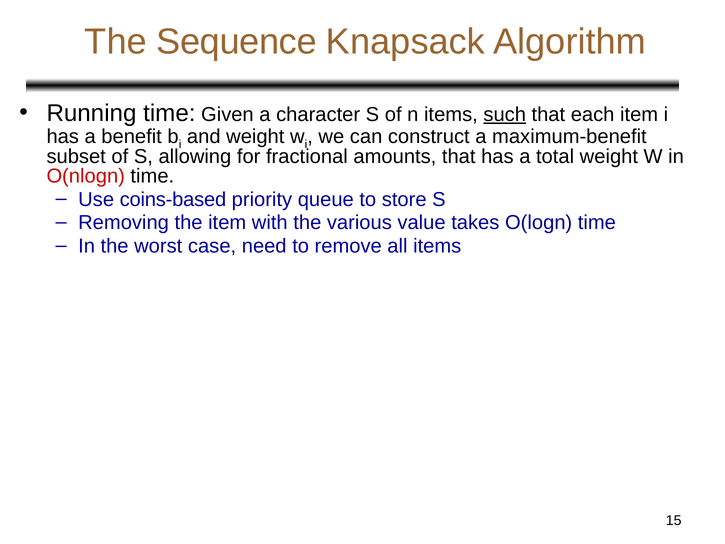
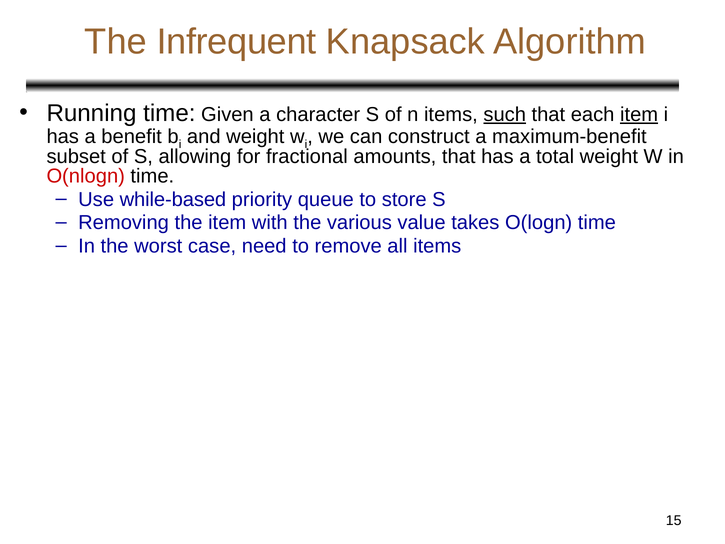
Sequence: Sequence -> Infrequent
item at (639, 114) underline: none -> present
coins-based: coins-based -> while-based
